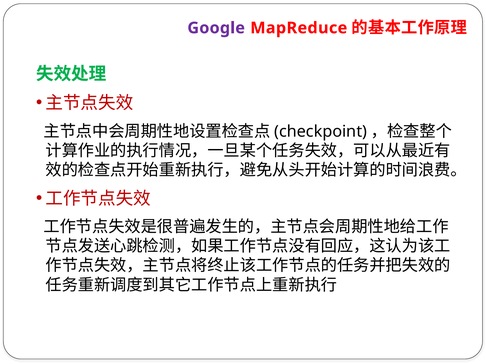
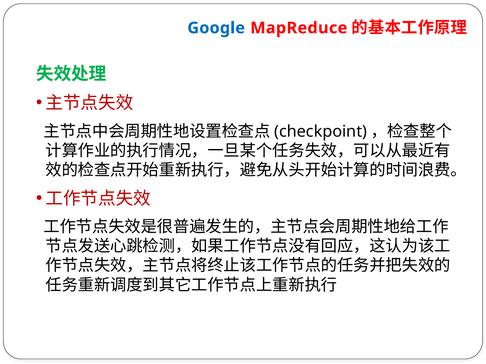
Google colour: purple -> blue
